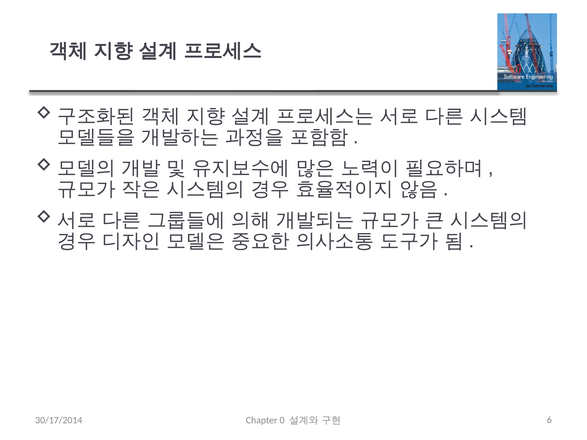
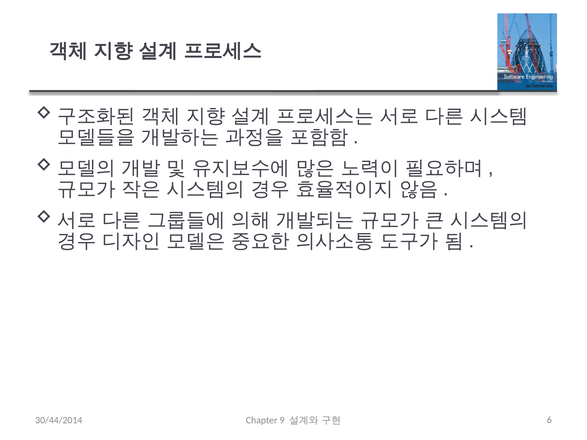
30/17/2014: 30/17/2014 -> 30/44/2014
0: 0 -> 9
